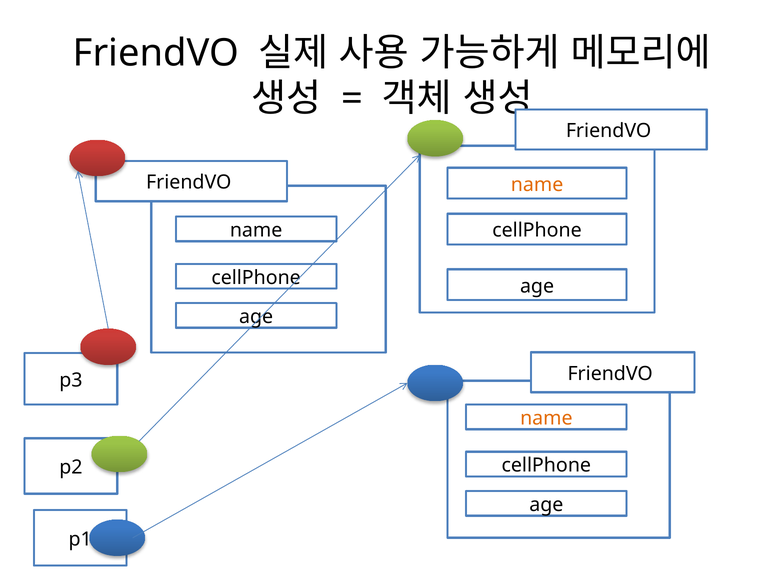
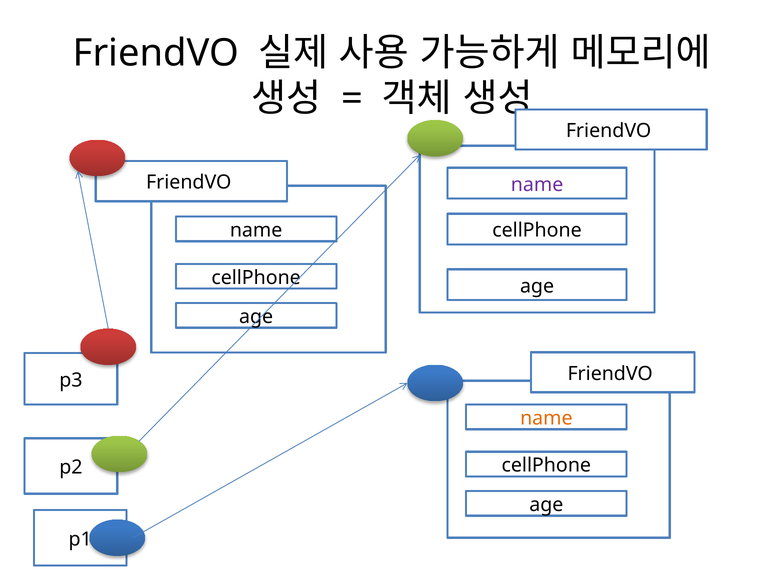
name at (537, 185) colour: orange -> purple
